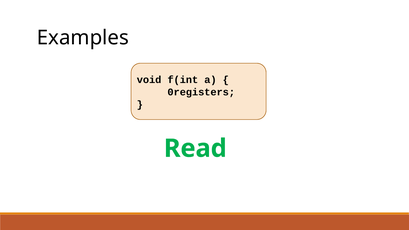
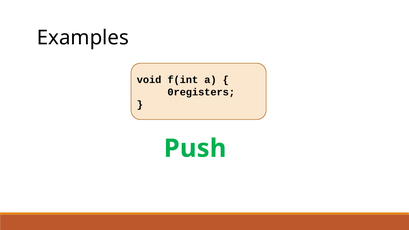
Read: Read -> Push
